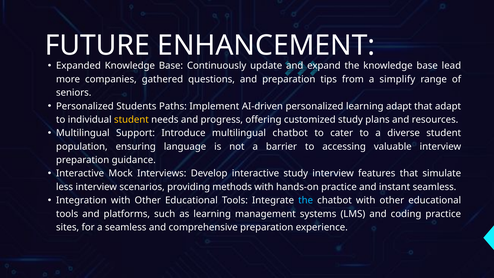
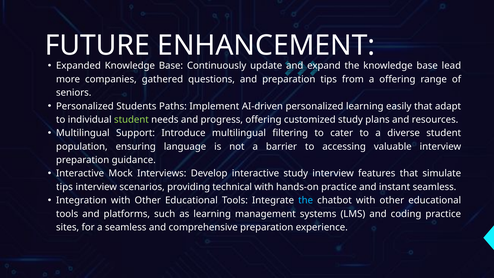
a simplify: simplify -> offering
learning adapt: adapt -> easily
student at (131, 120) colour: yellow -> light green
multilingual chatbot: chatbot -> filtering
less at (65, 187): less -> tips
methods: methods -> technical
